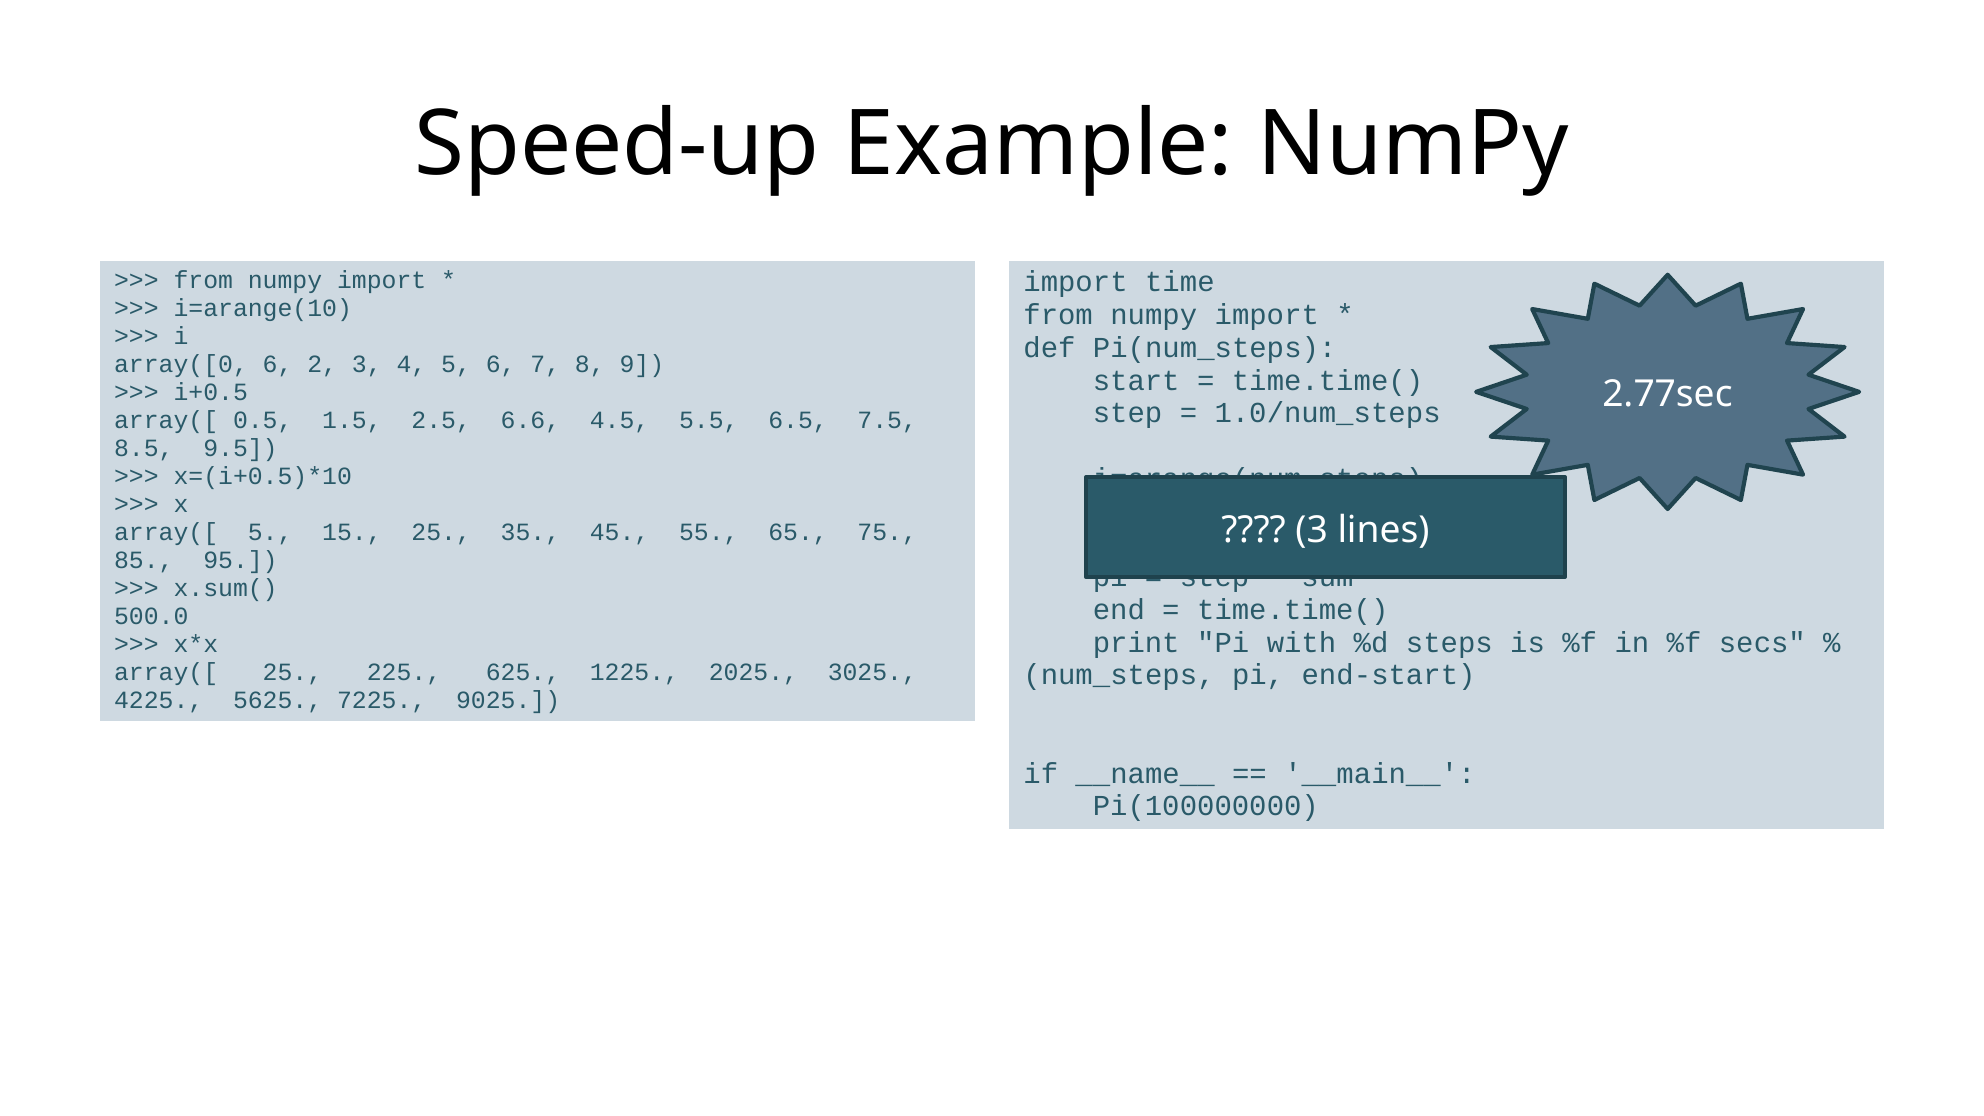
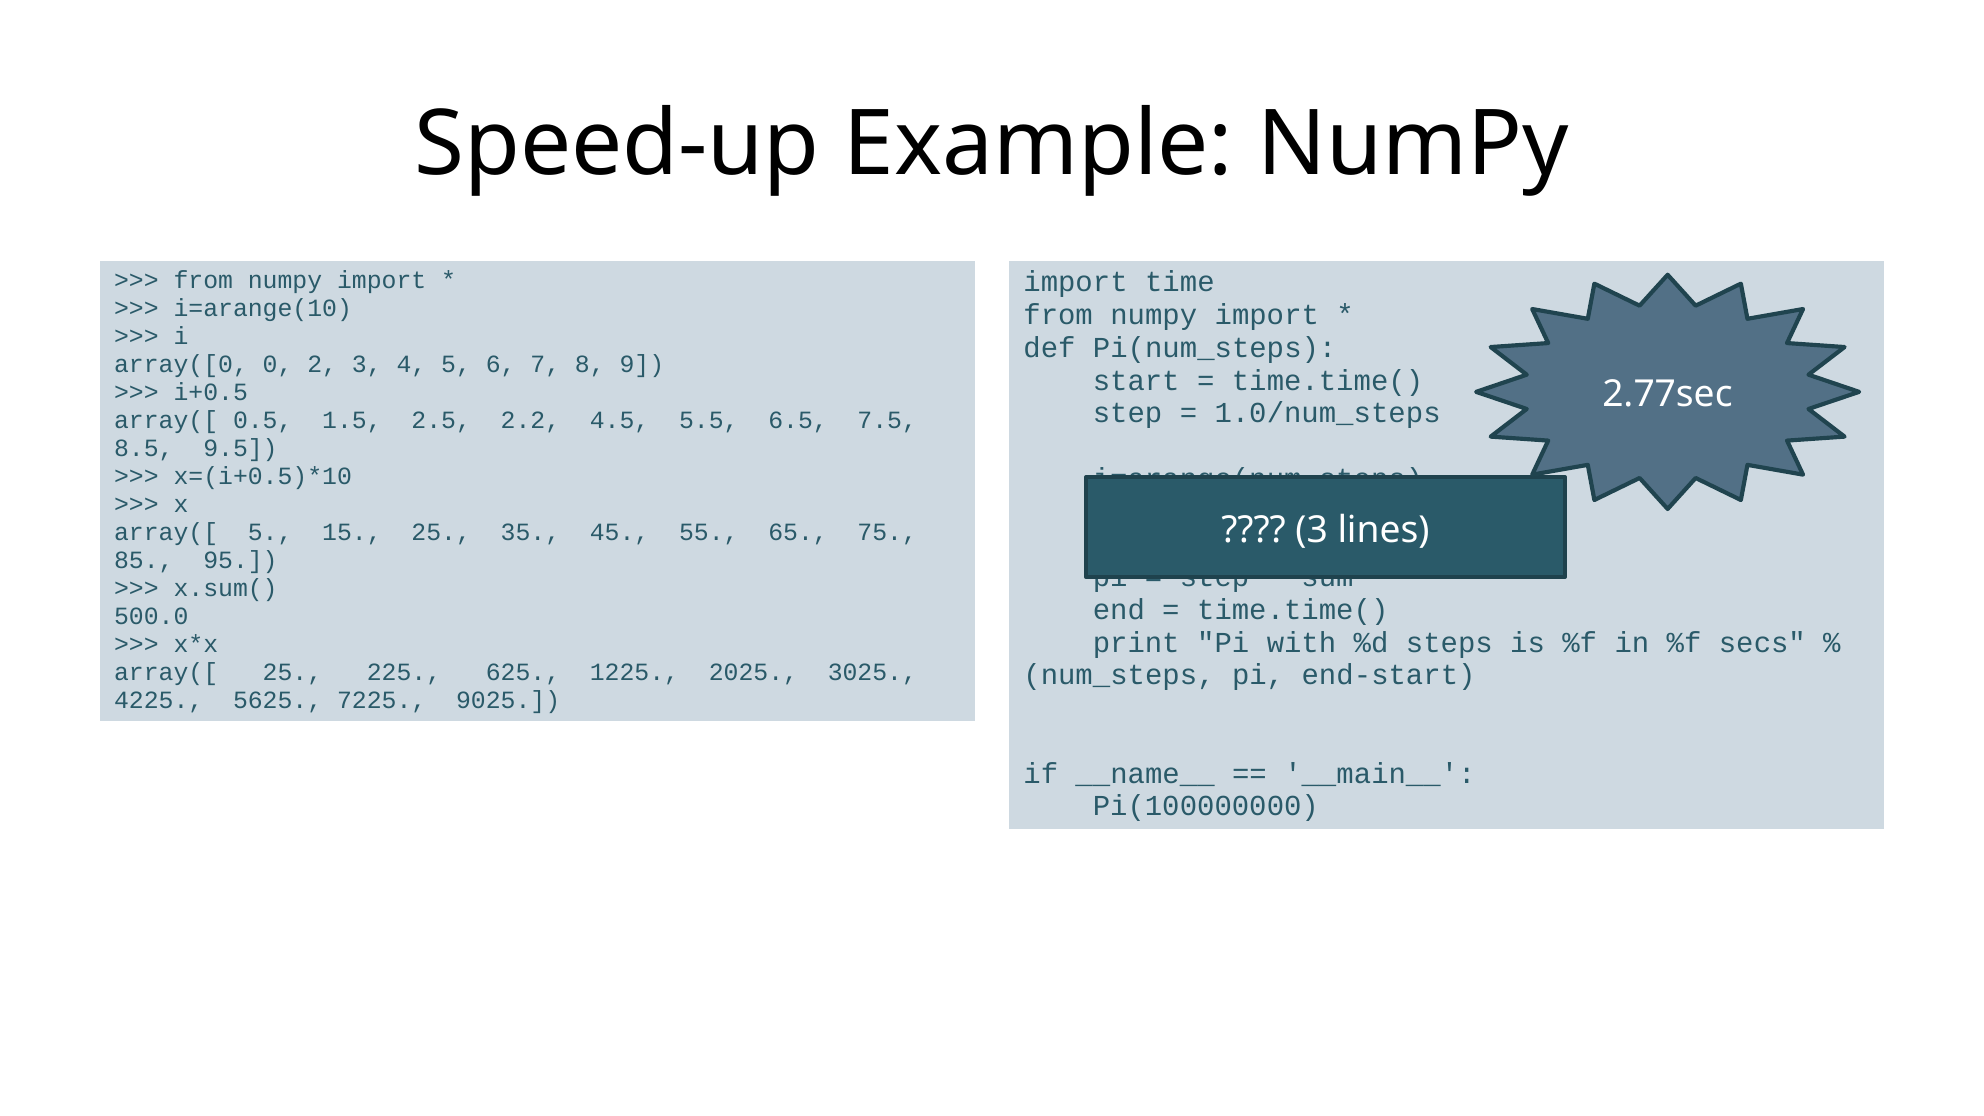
array([0 6: 6 -> 0
6.6: 6.6 -> 2.2
